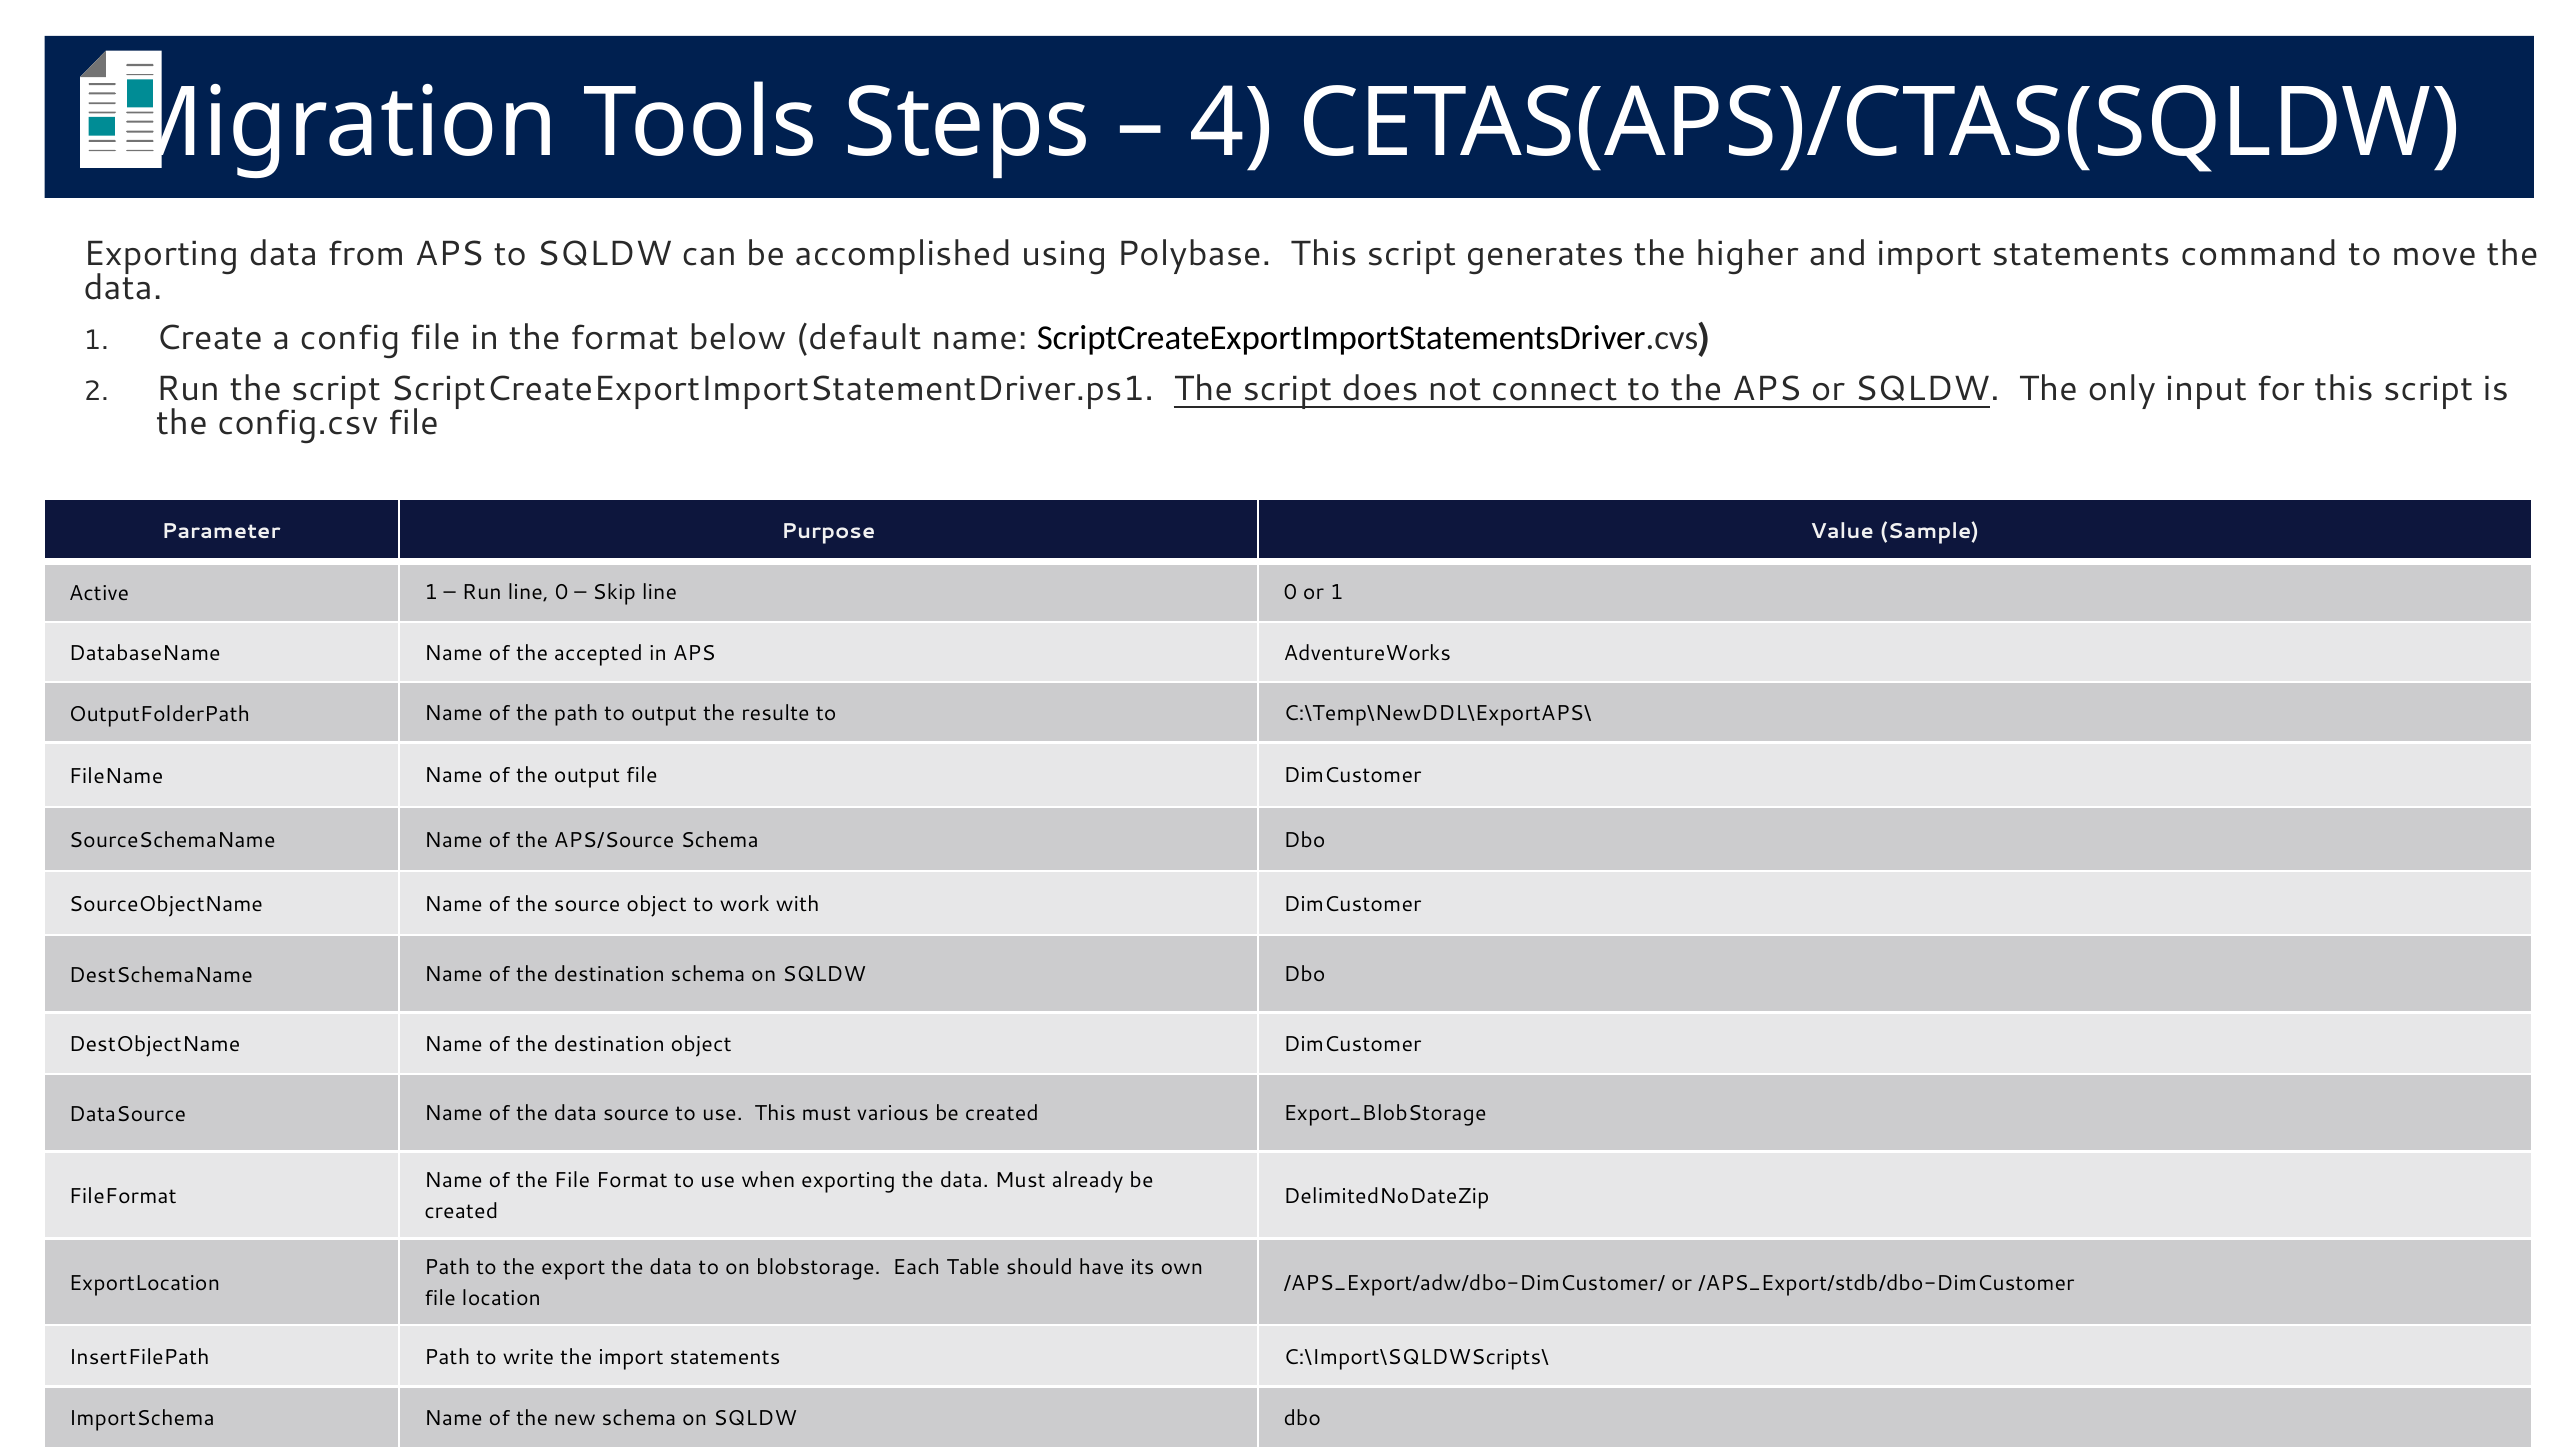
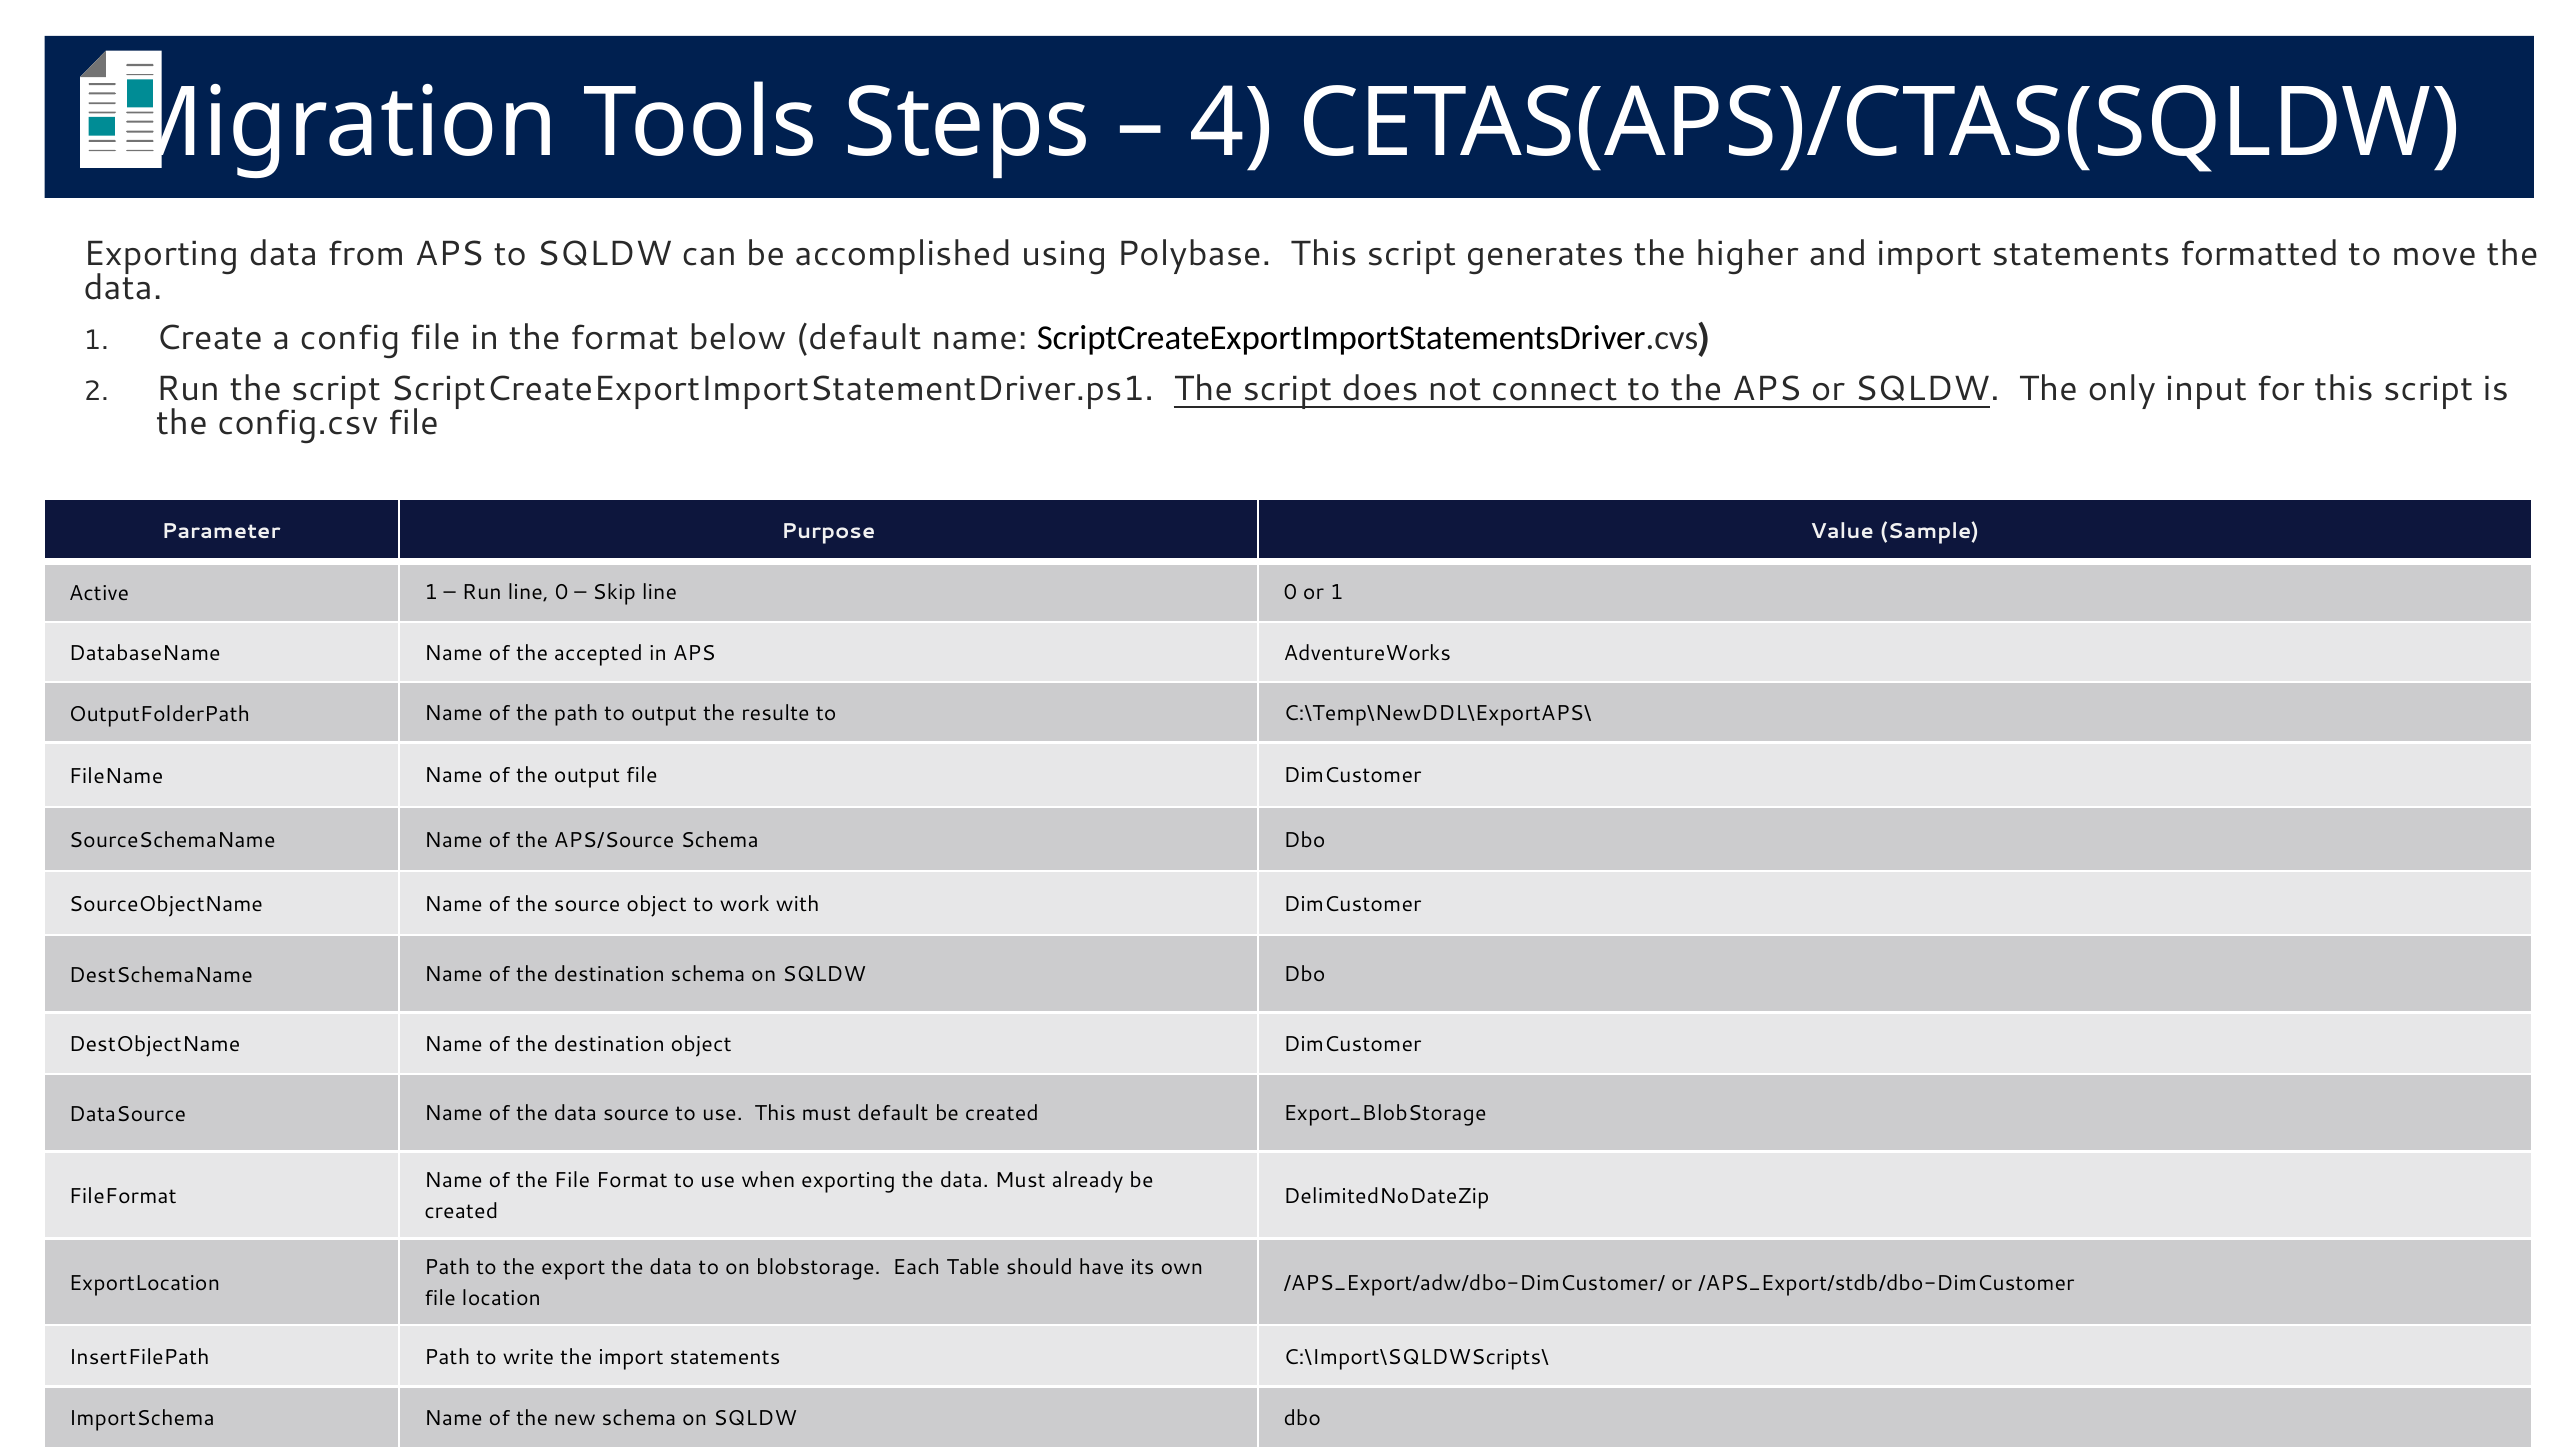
command: command -> formatted
must various: various -> default
